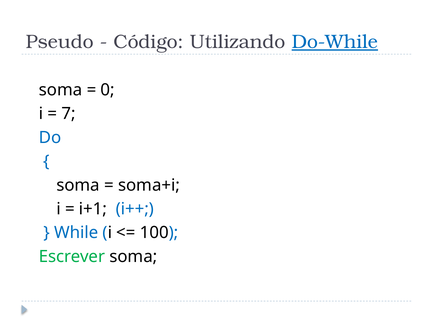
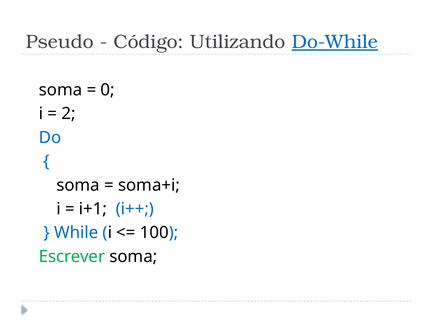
7: 7 -> 2
